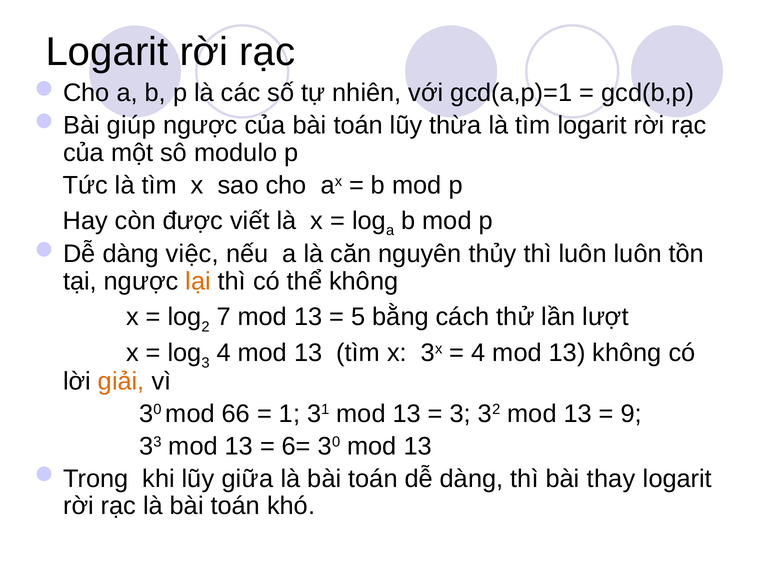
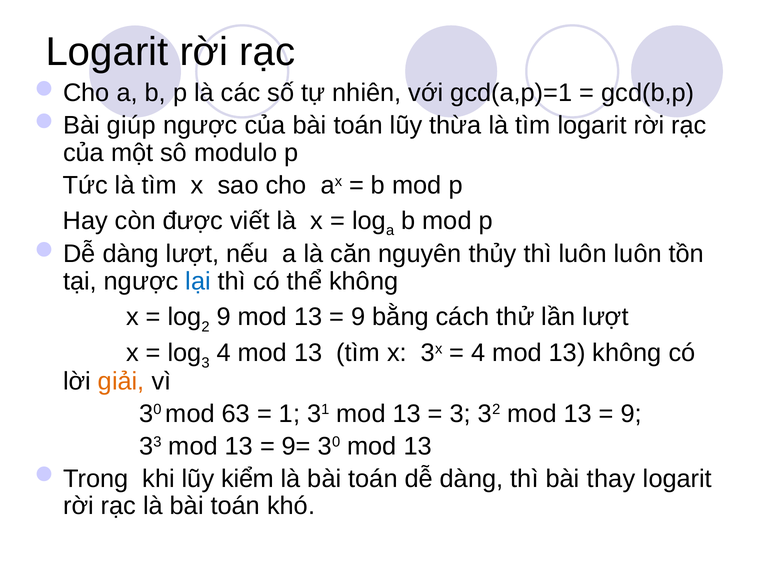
dàng việc: việc -> lượt
lại colour: orange -> blue
7 at (224, 317): 7 -> 9
5 at (358, 317): 5 -> 9
66: 66 -> 63
6=: 6= -> 9=
giữa: giữa -> kiểm
